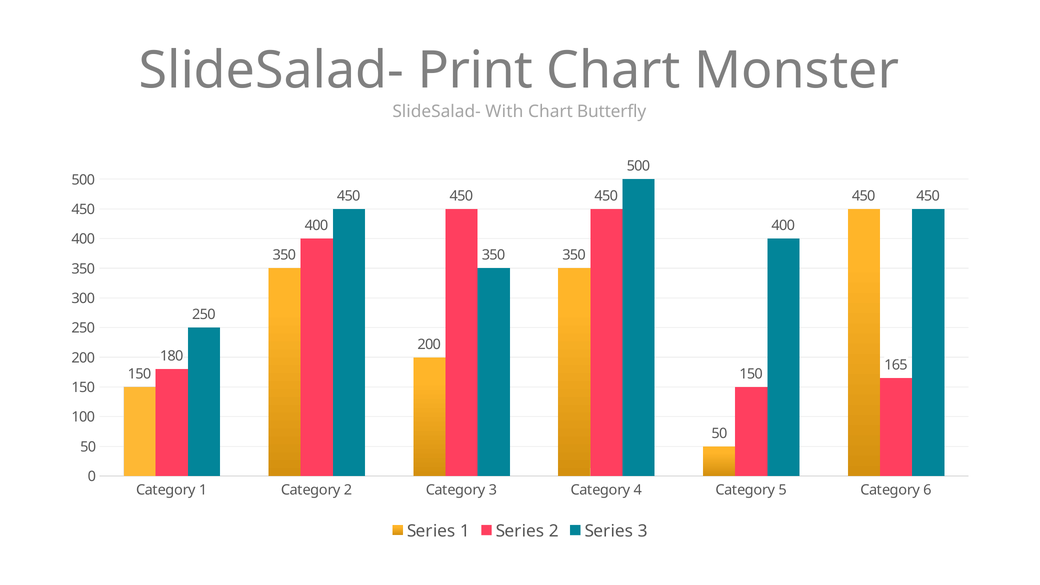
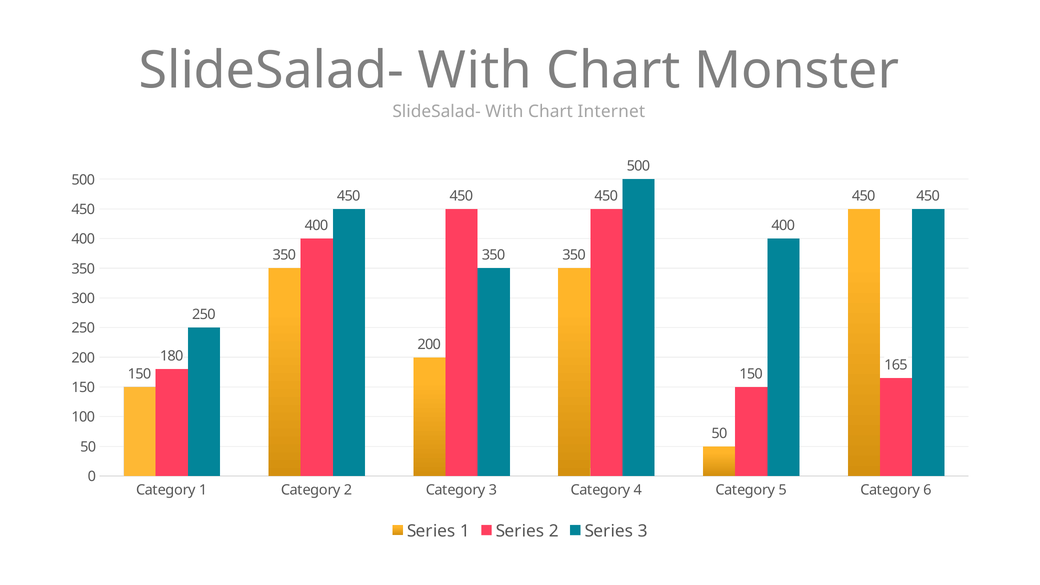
Print at (475, 71): Print -> With
Butterfly: Butterfly -> Internet
